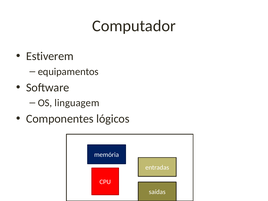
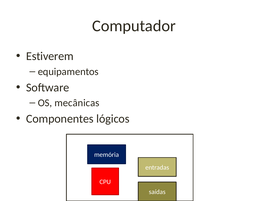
linguagem: linguagem -> mecânicas
